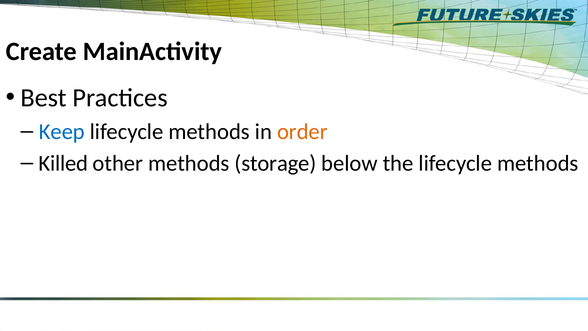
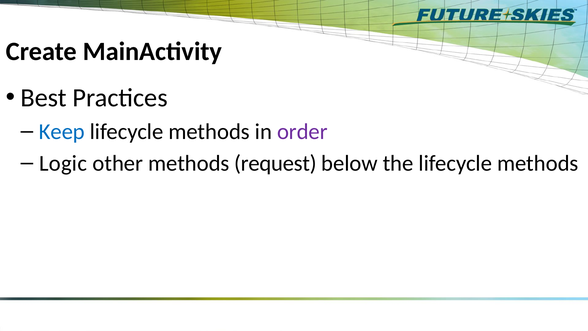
order colour: orange -> purple
Killed: Killed -> Logic
storage: storage -> request
